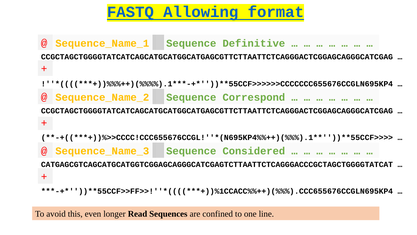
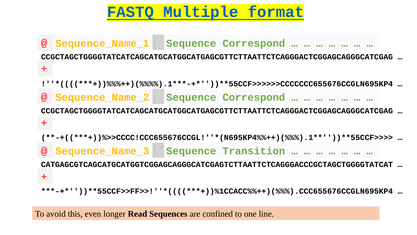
Allowing: Allowing -> Multiple
Definitive at (254, 43): Definitive -> Correspond
Considered: Considered -> Transition
